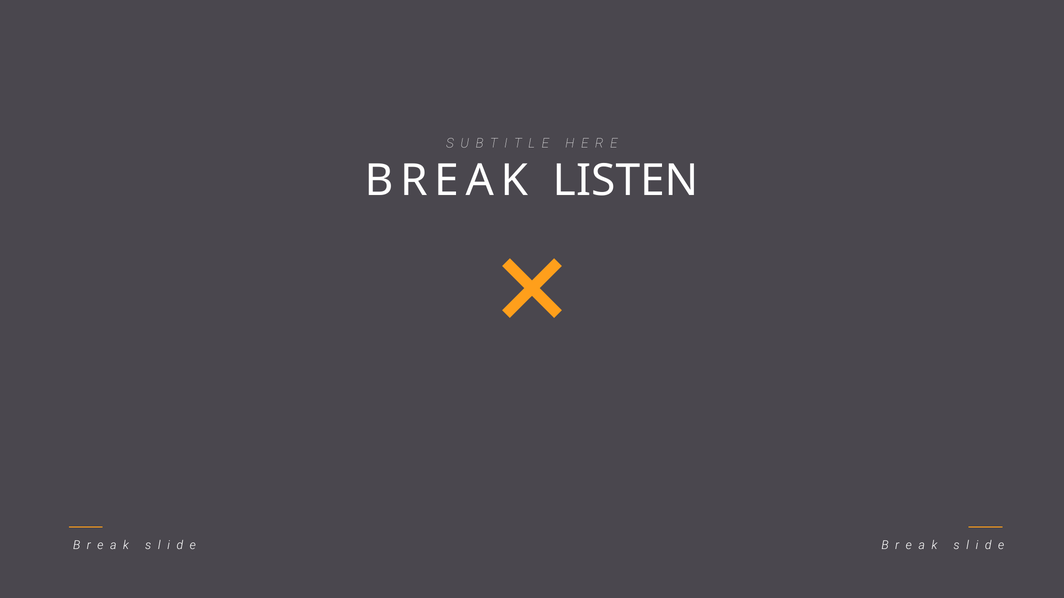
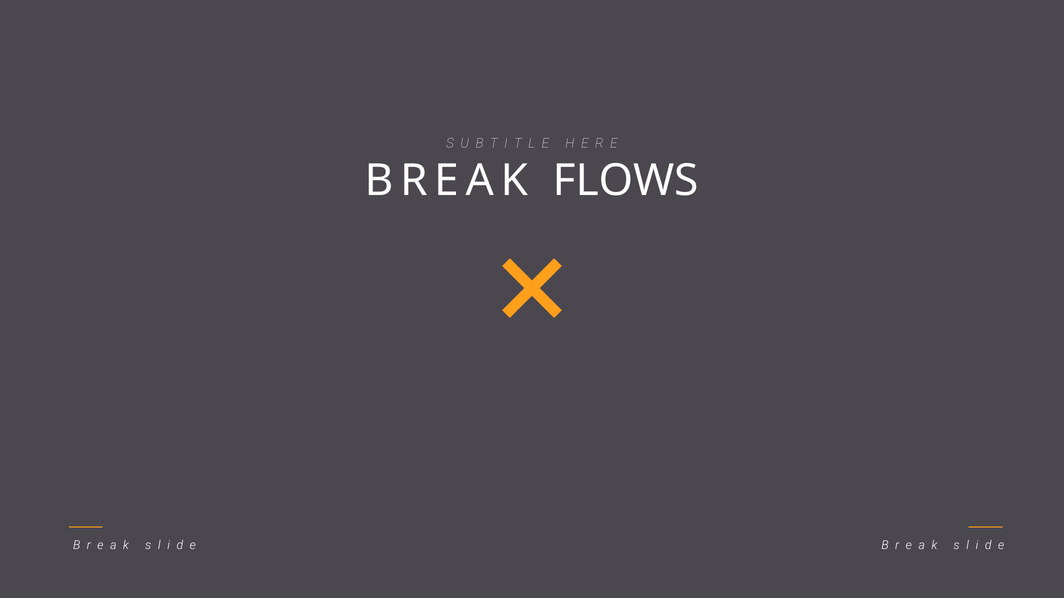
LISTEN: LISTEN -> FLOWS
